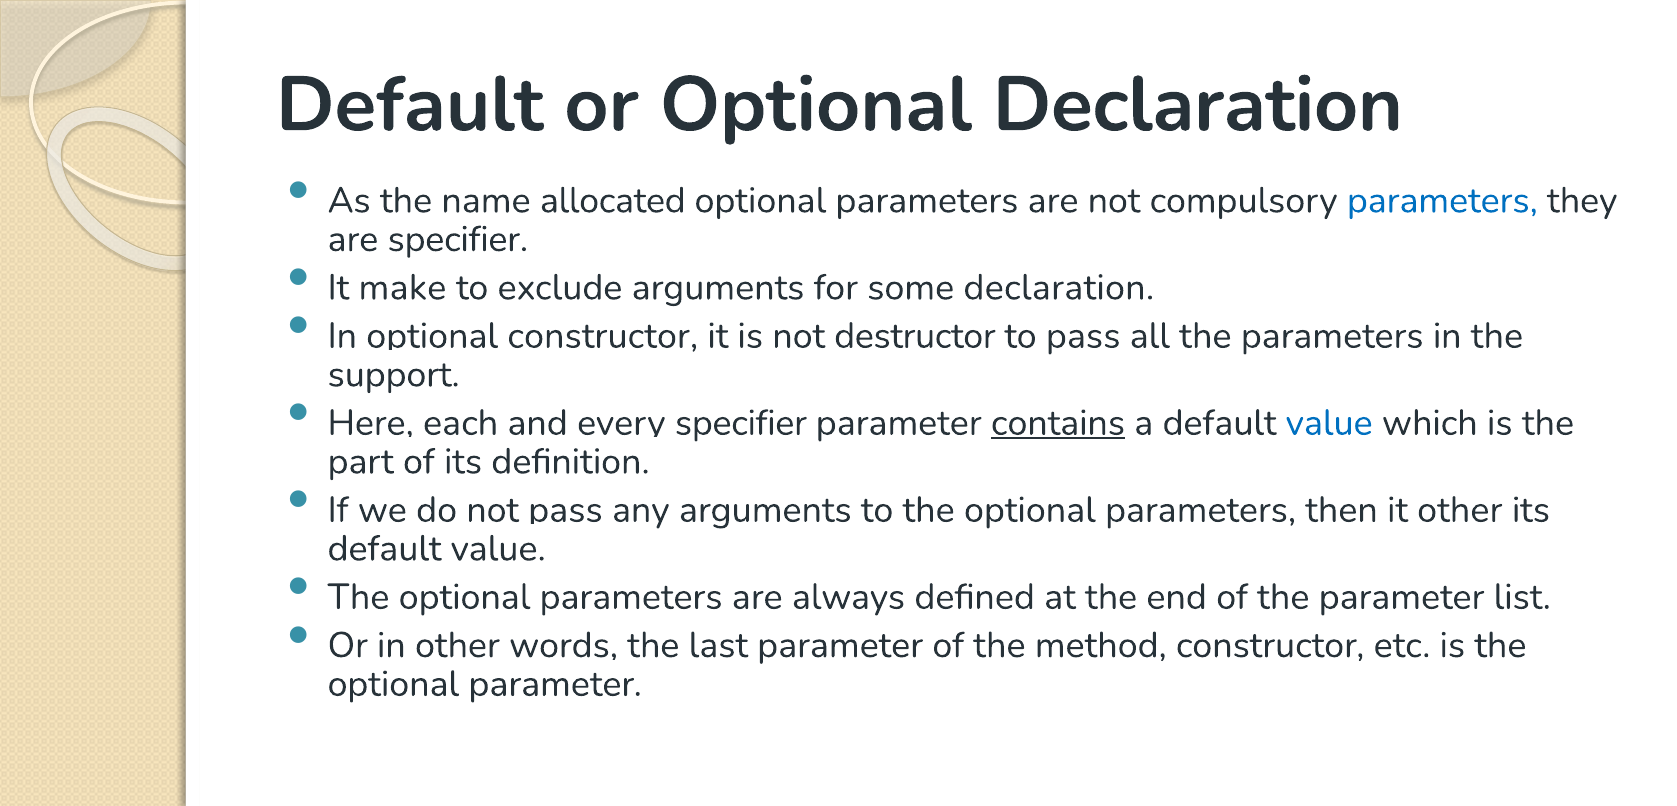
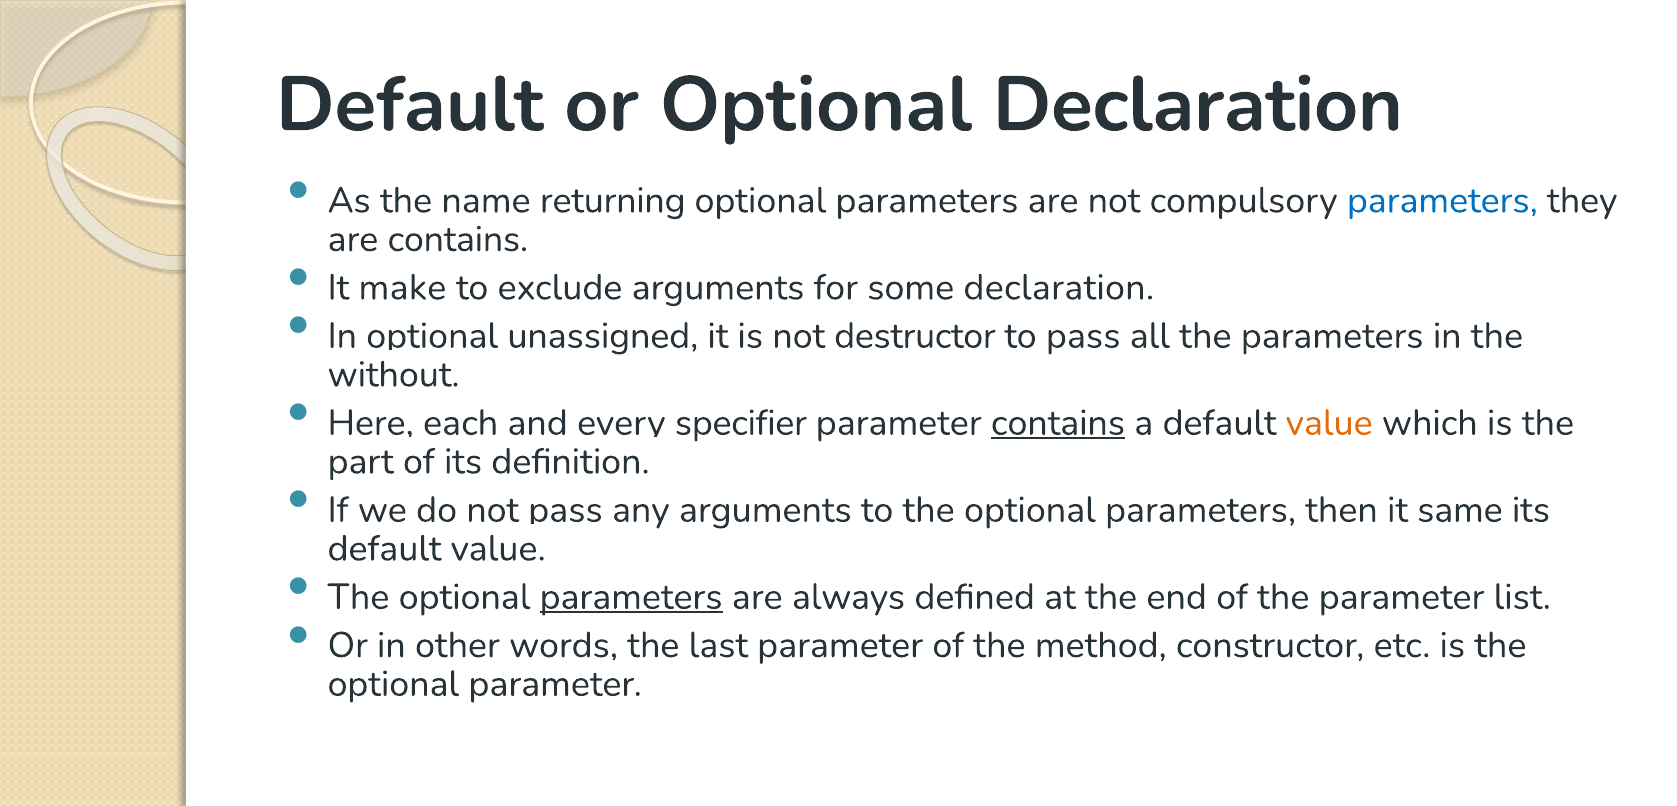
allocated: allocated -> returning
are specifier: specifier -> contains
constructor at (603, 336): constructor -> unassigned
support: support -> without
value at (1329, 423) colour: blue -> orange
it other: other -> same
parameters at (631, 597) underline: none -> present
